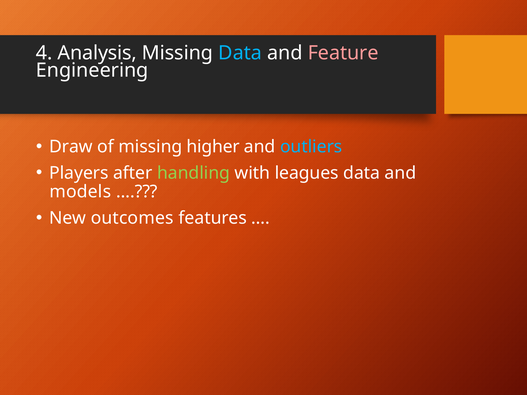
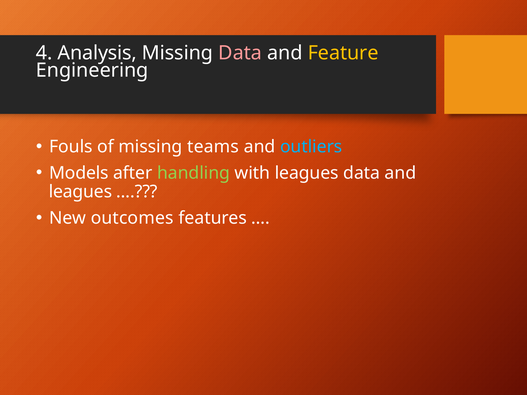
Data at (240, 53) colour: light blue -> pink
Feature colour: pink -> yellow
Draw: Draw -> Fouls
higher: higher -> teams
Players: Players -> Models
models at (80, 192): models -> leagues
